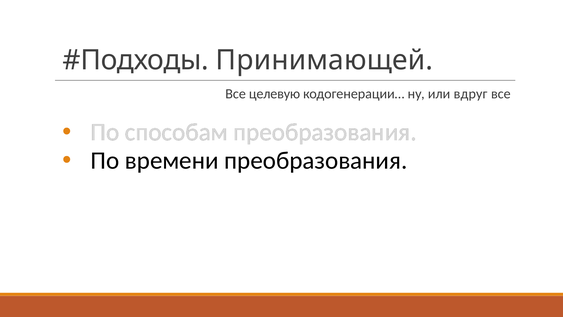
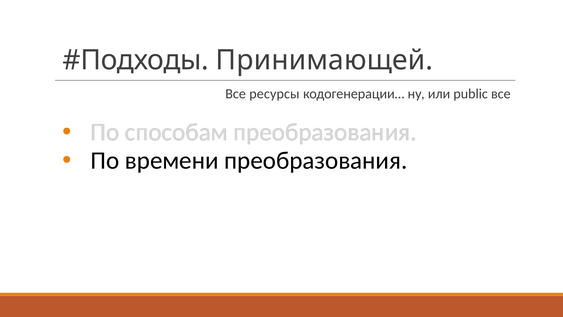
целевую: целевую -> ресурсы
вдруг: вдруг -> public
